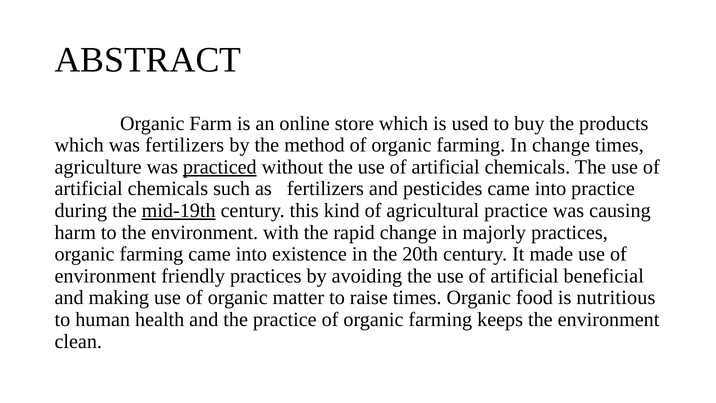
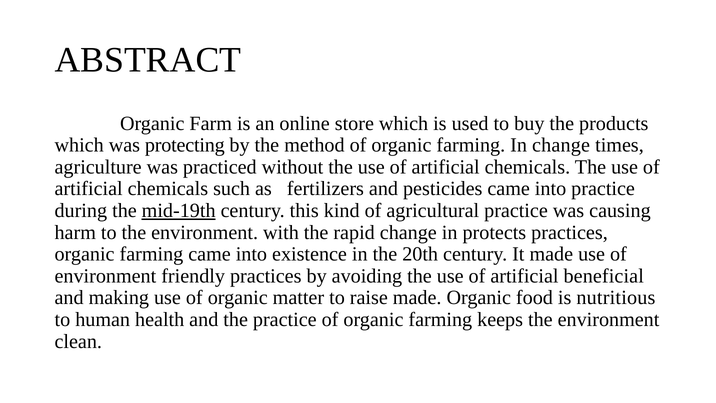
was fertilizers: fertilizers -> protecting
practiced underline: present -> none
majorly: majorly -> protects
raise times: times -> made
